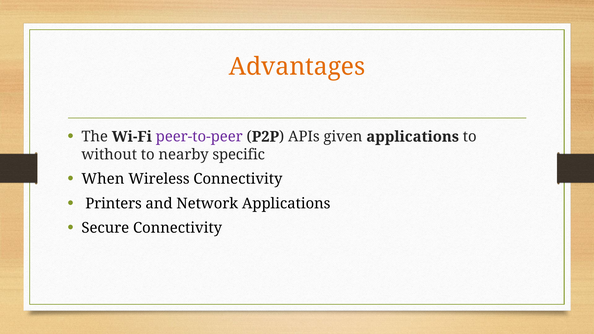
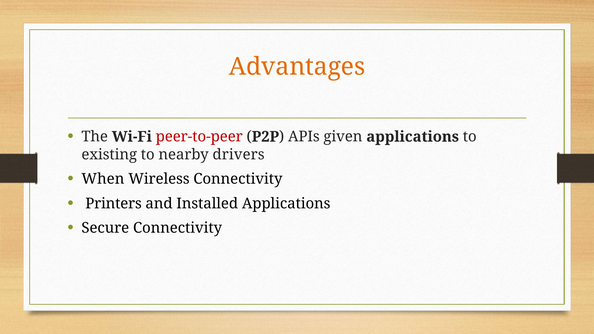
peer-to-peer colour: purple -> red
without: without -> existing
specific: specific -> drivers
Network: Network -> Installed
